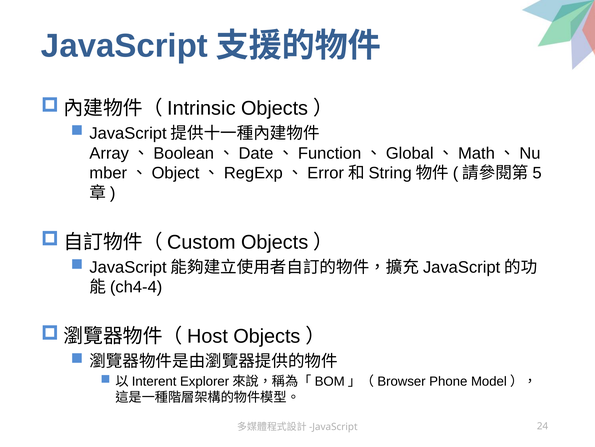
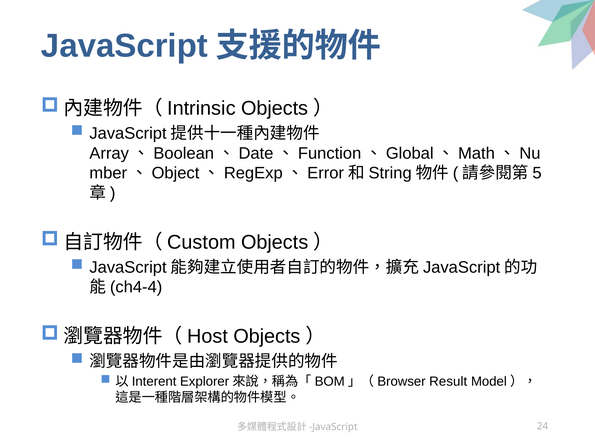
Phone: Phone -> Result
